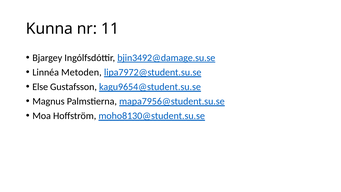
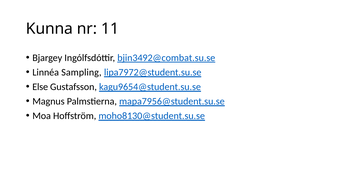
bjin3492@damage.su.se: bjin3492@damage.su.se -> bjin3492@combat.su.se
Metoden: Metoden -> Sampling
